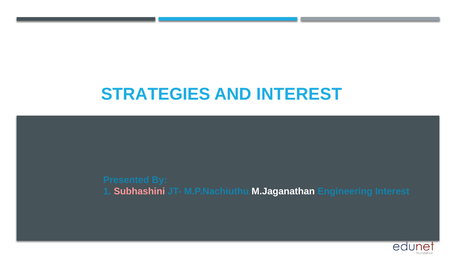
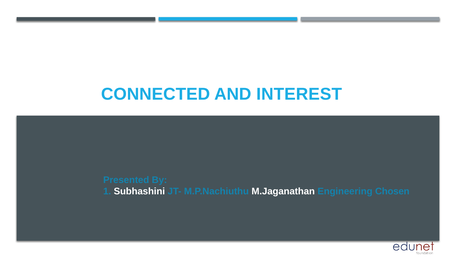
STRATEGIES: STRATEGIES -> CONNECTED
Subhashini colour: pink -> white
Engineering Interest: Interest -> Chosen
